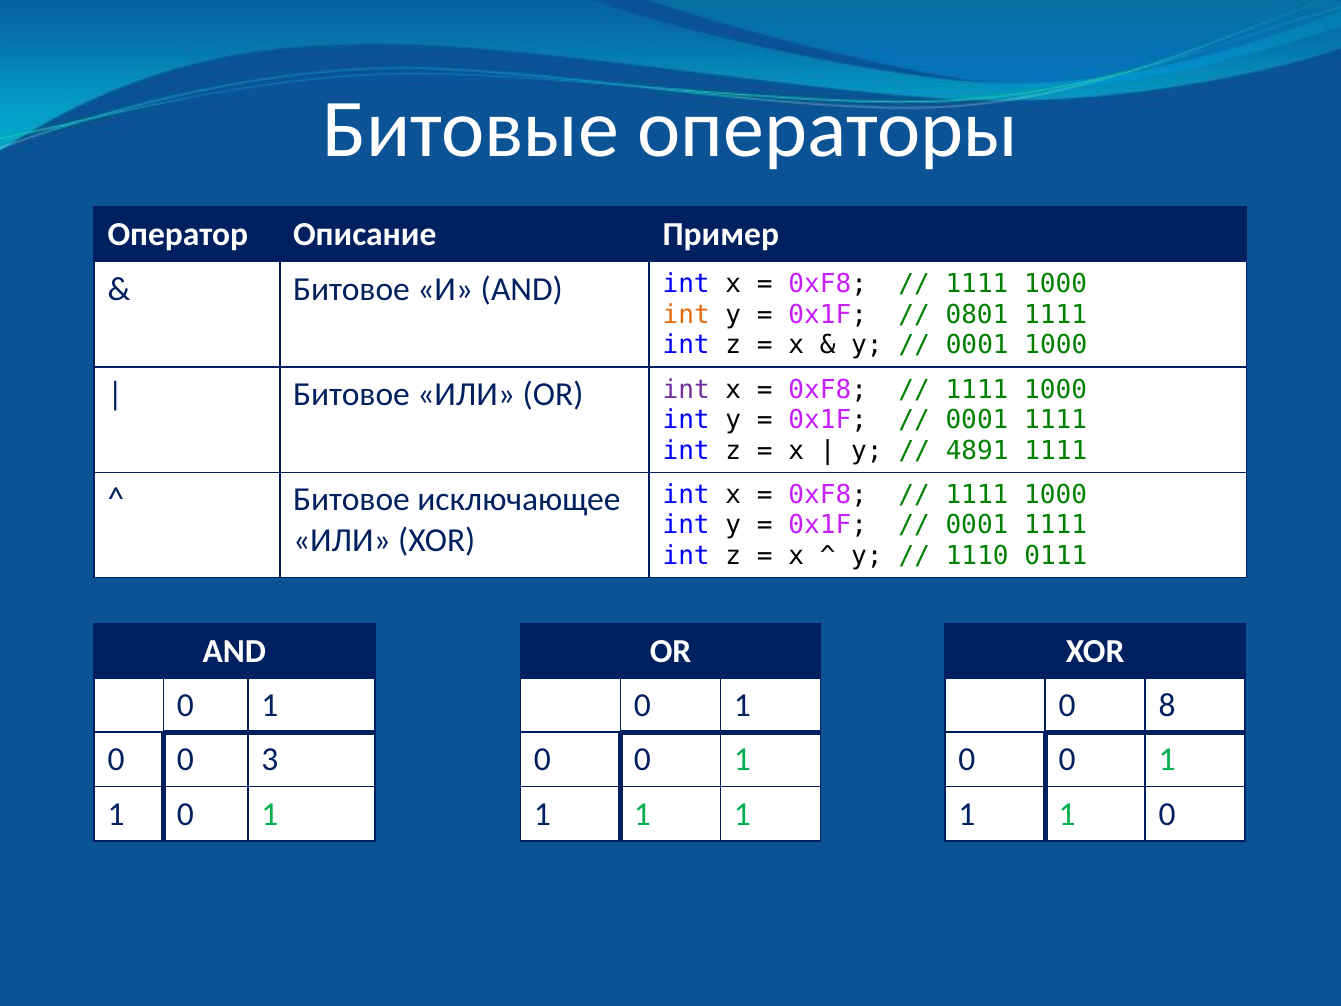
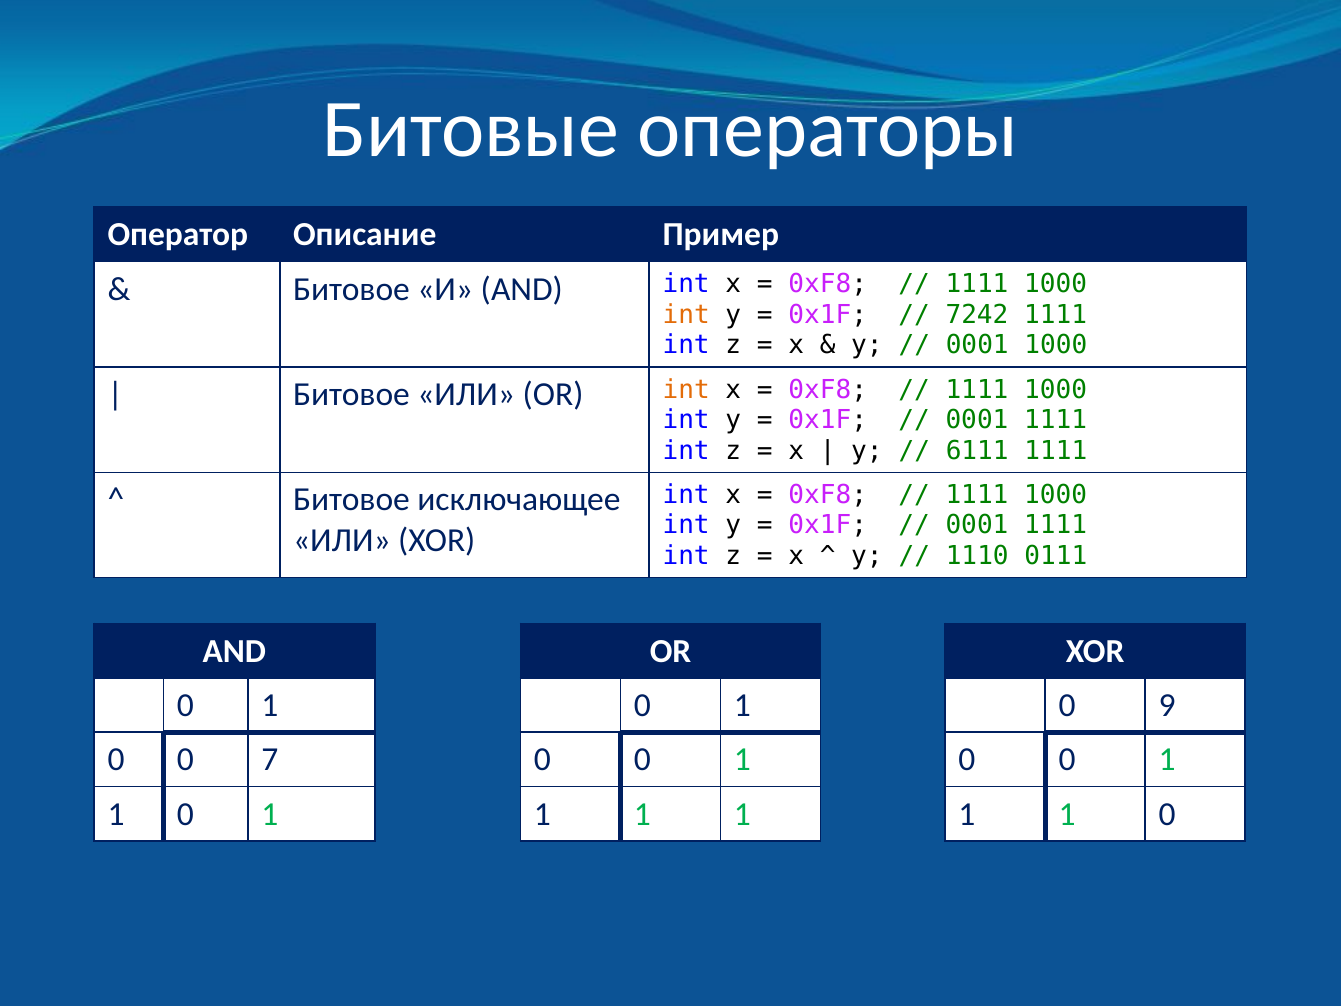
0801: 0801 -> 7242
int at (686, 389) colour: purple -> orange
4891: 4891 -> 6111
8: 8 -> 9
3: 3 -> 7
